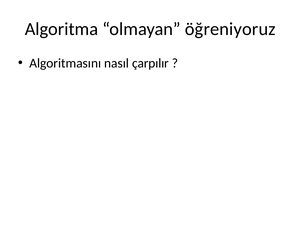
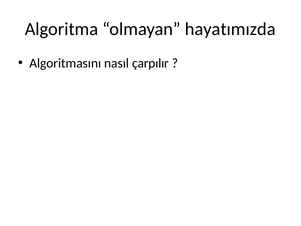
öğreniyoruz: öğreniyoruz -> hayatımızda
